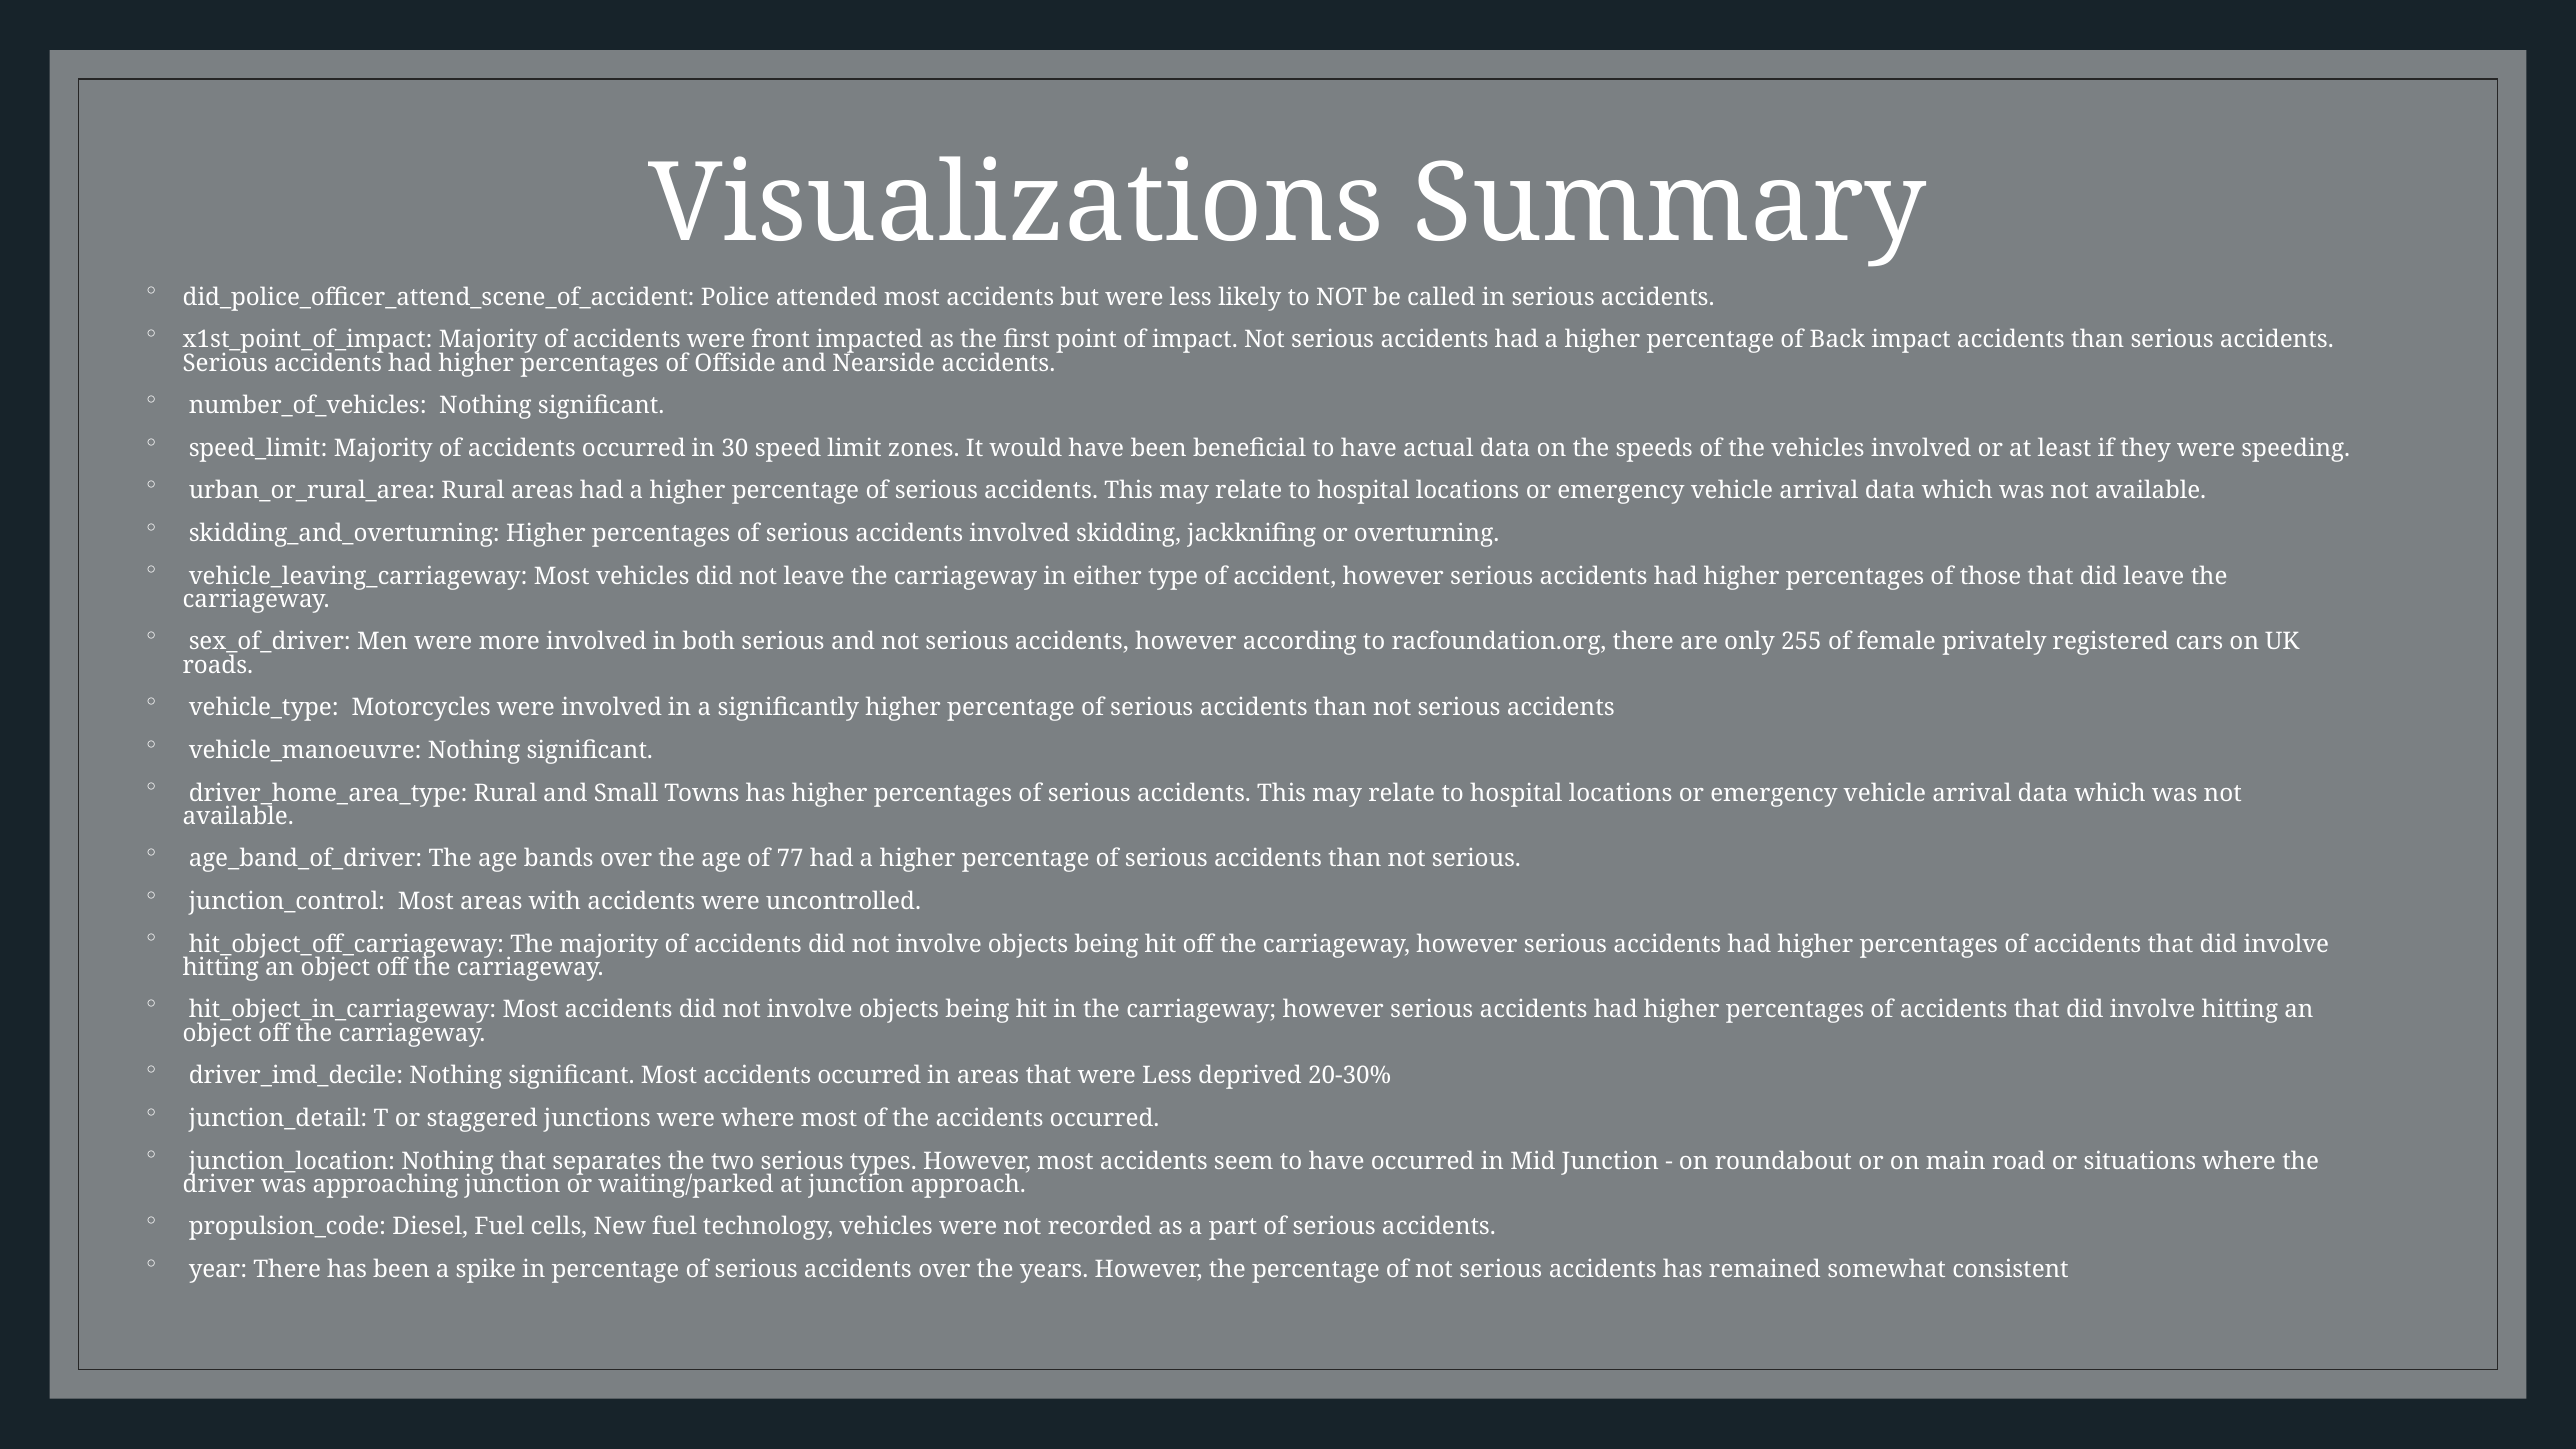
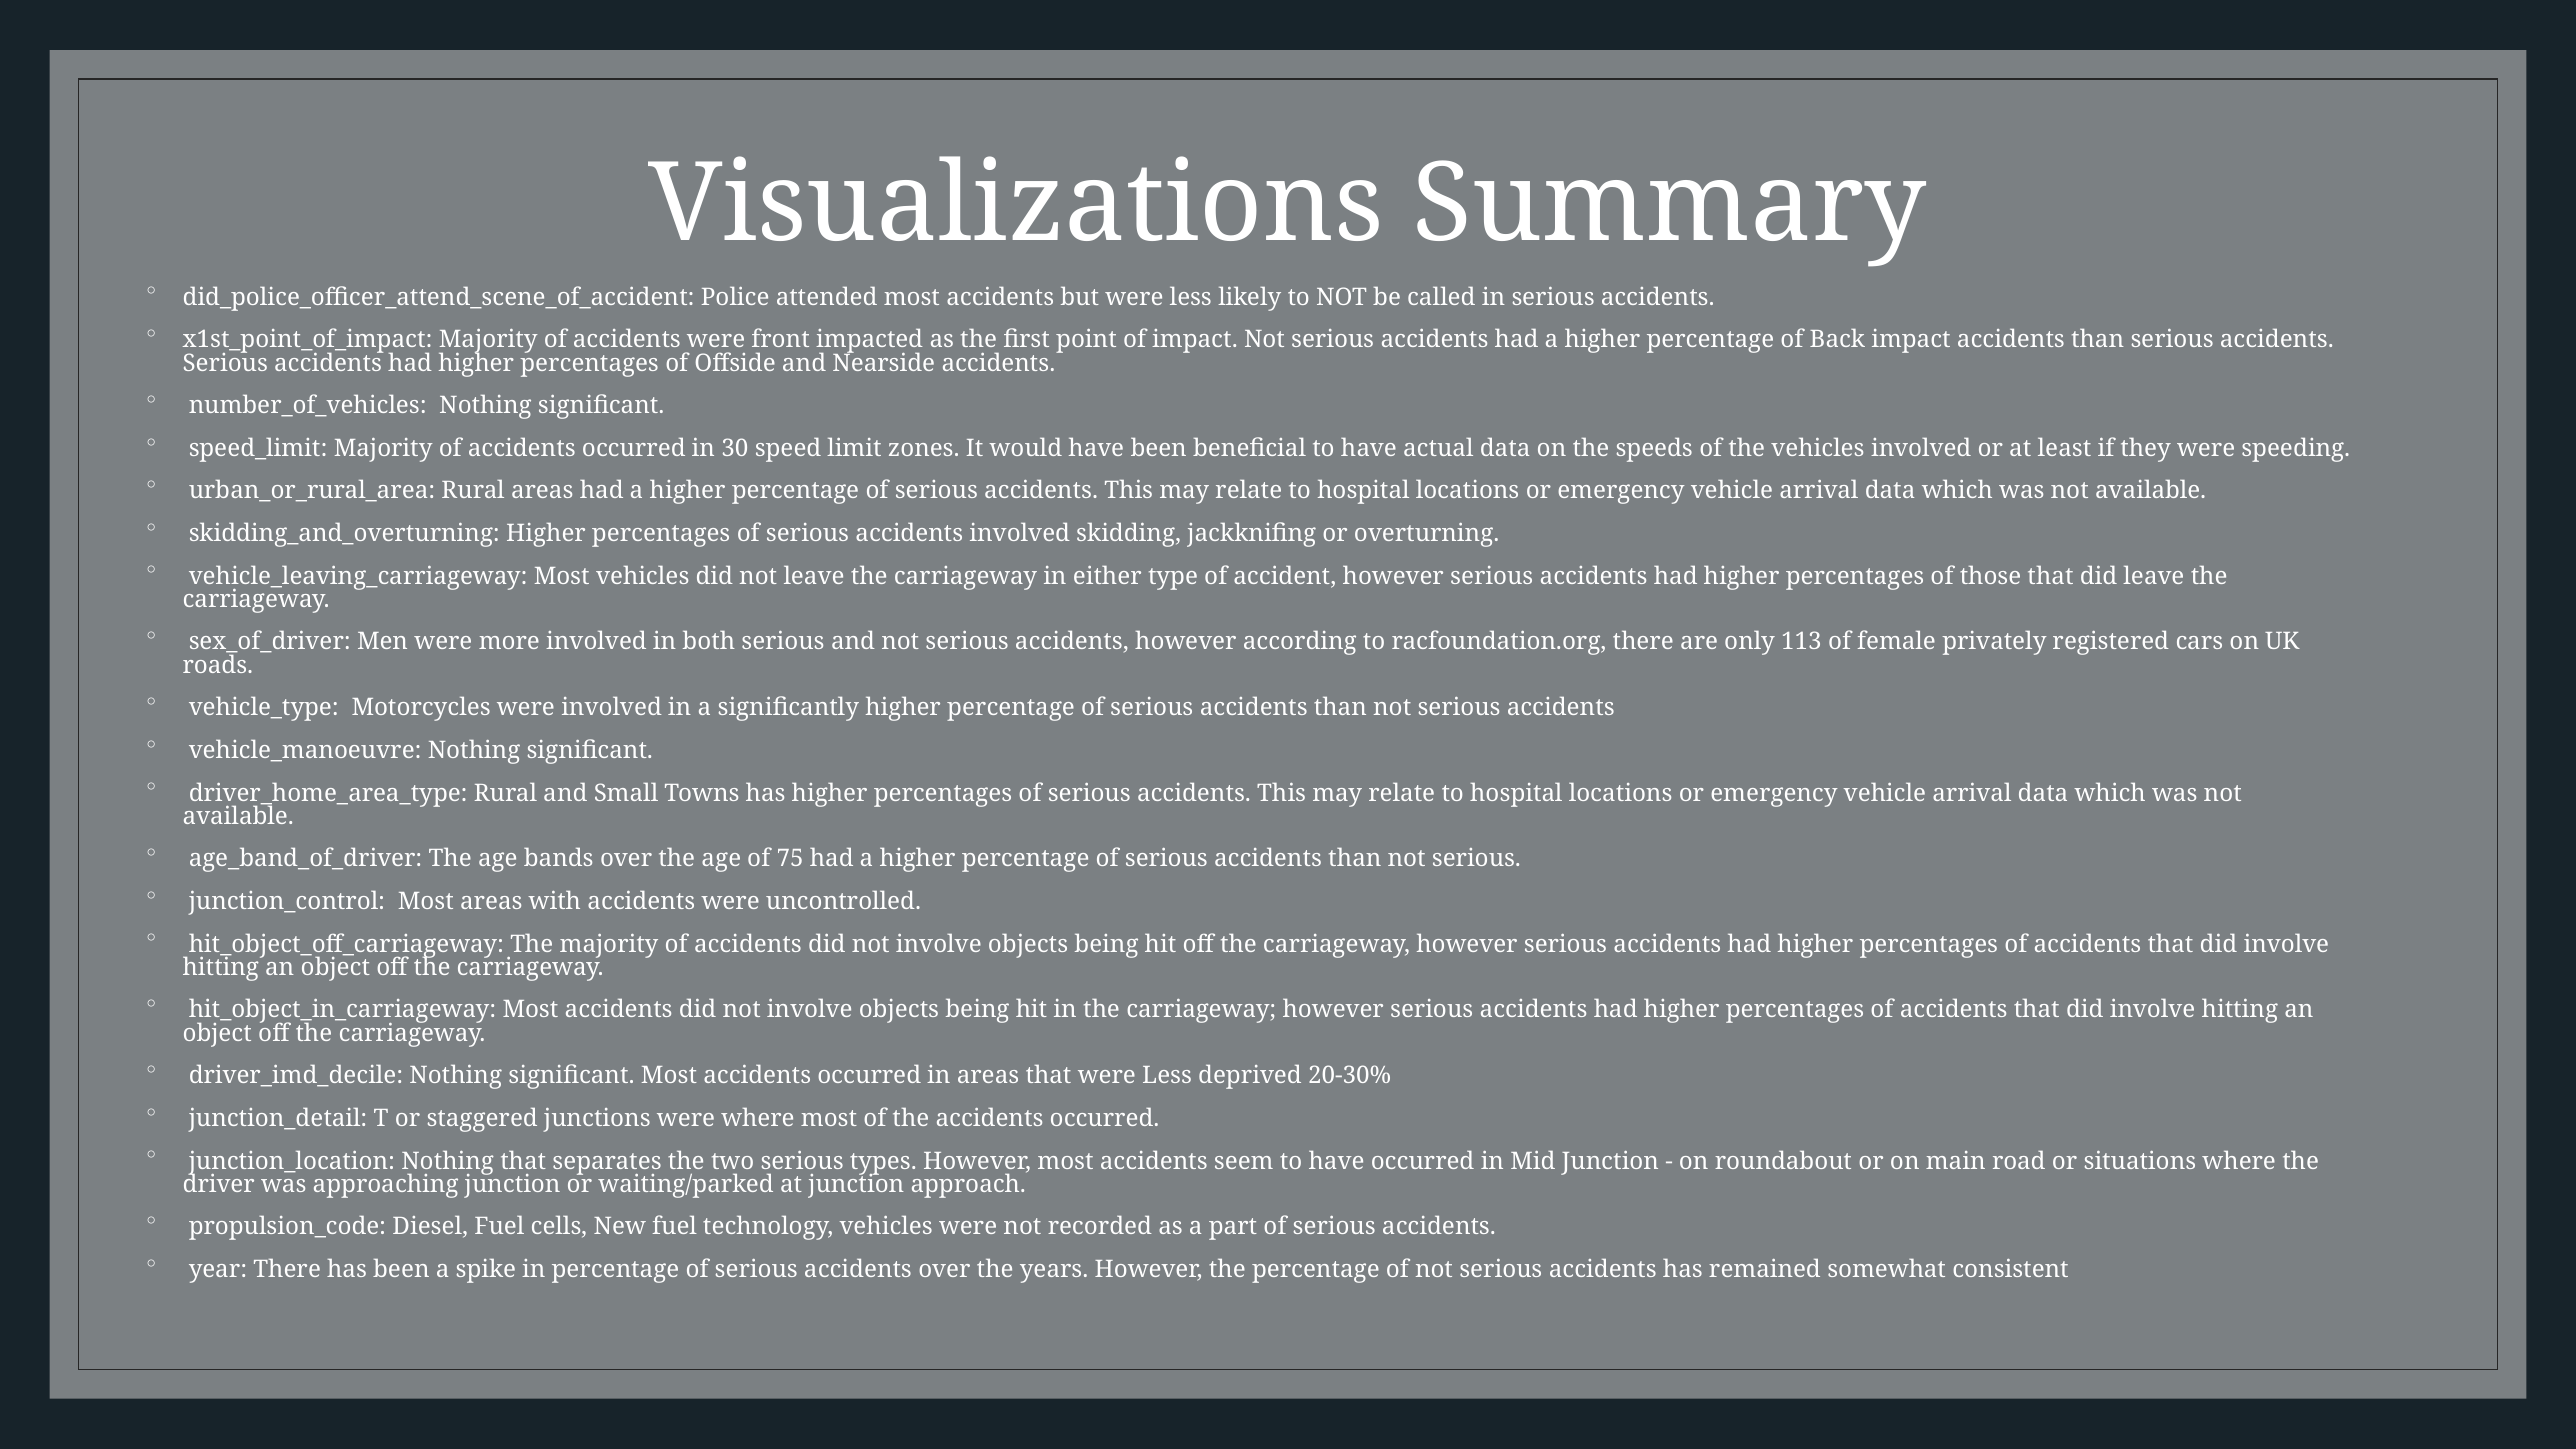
255: 255 -> 113
77: 77 -> 75
